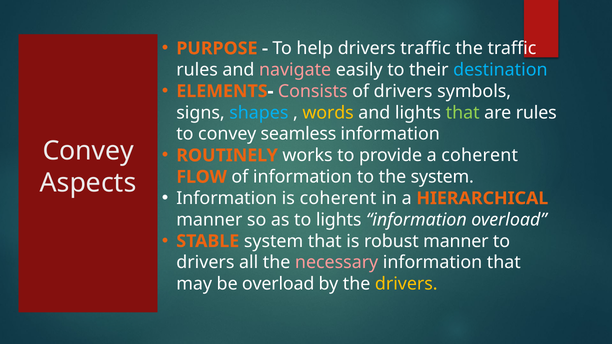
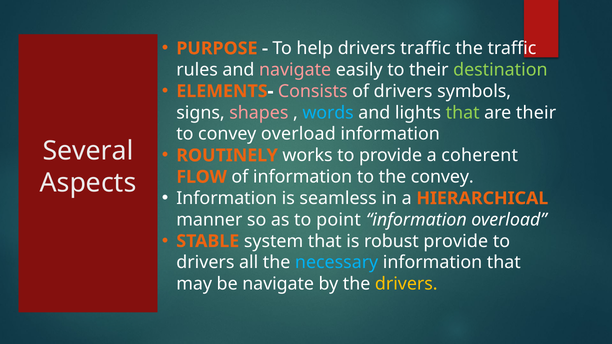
destination colour: light blue -> light green
shapes colour: light blue -> pink
words colour: yellow -> light blue
are rules: rules -> their
convey seamless: seamless -> overload
Convey at (88, 151): Convey -> Several
the system: system -> convey
is coherent: coherent -> seamless
to lights: lights -> point
robust manner: manner -> provide
necessary colour: pink -> light blue
be overload: overload -> navigate
